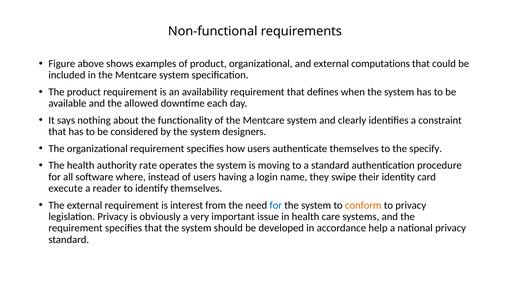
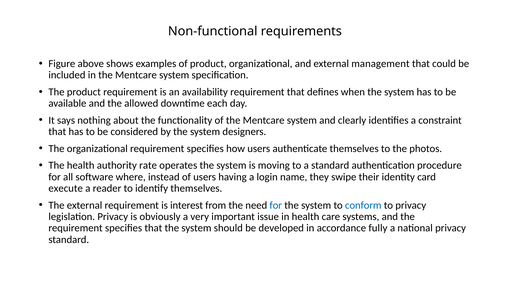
computations: computations -> management
specify: specify -> photos
conform colour: orange -> blue
help: help -> fully
